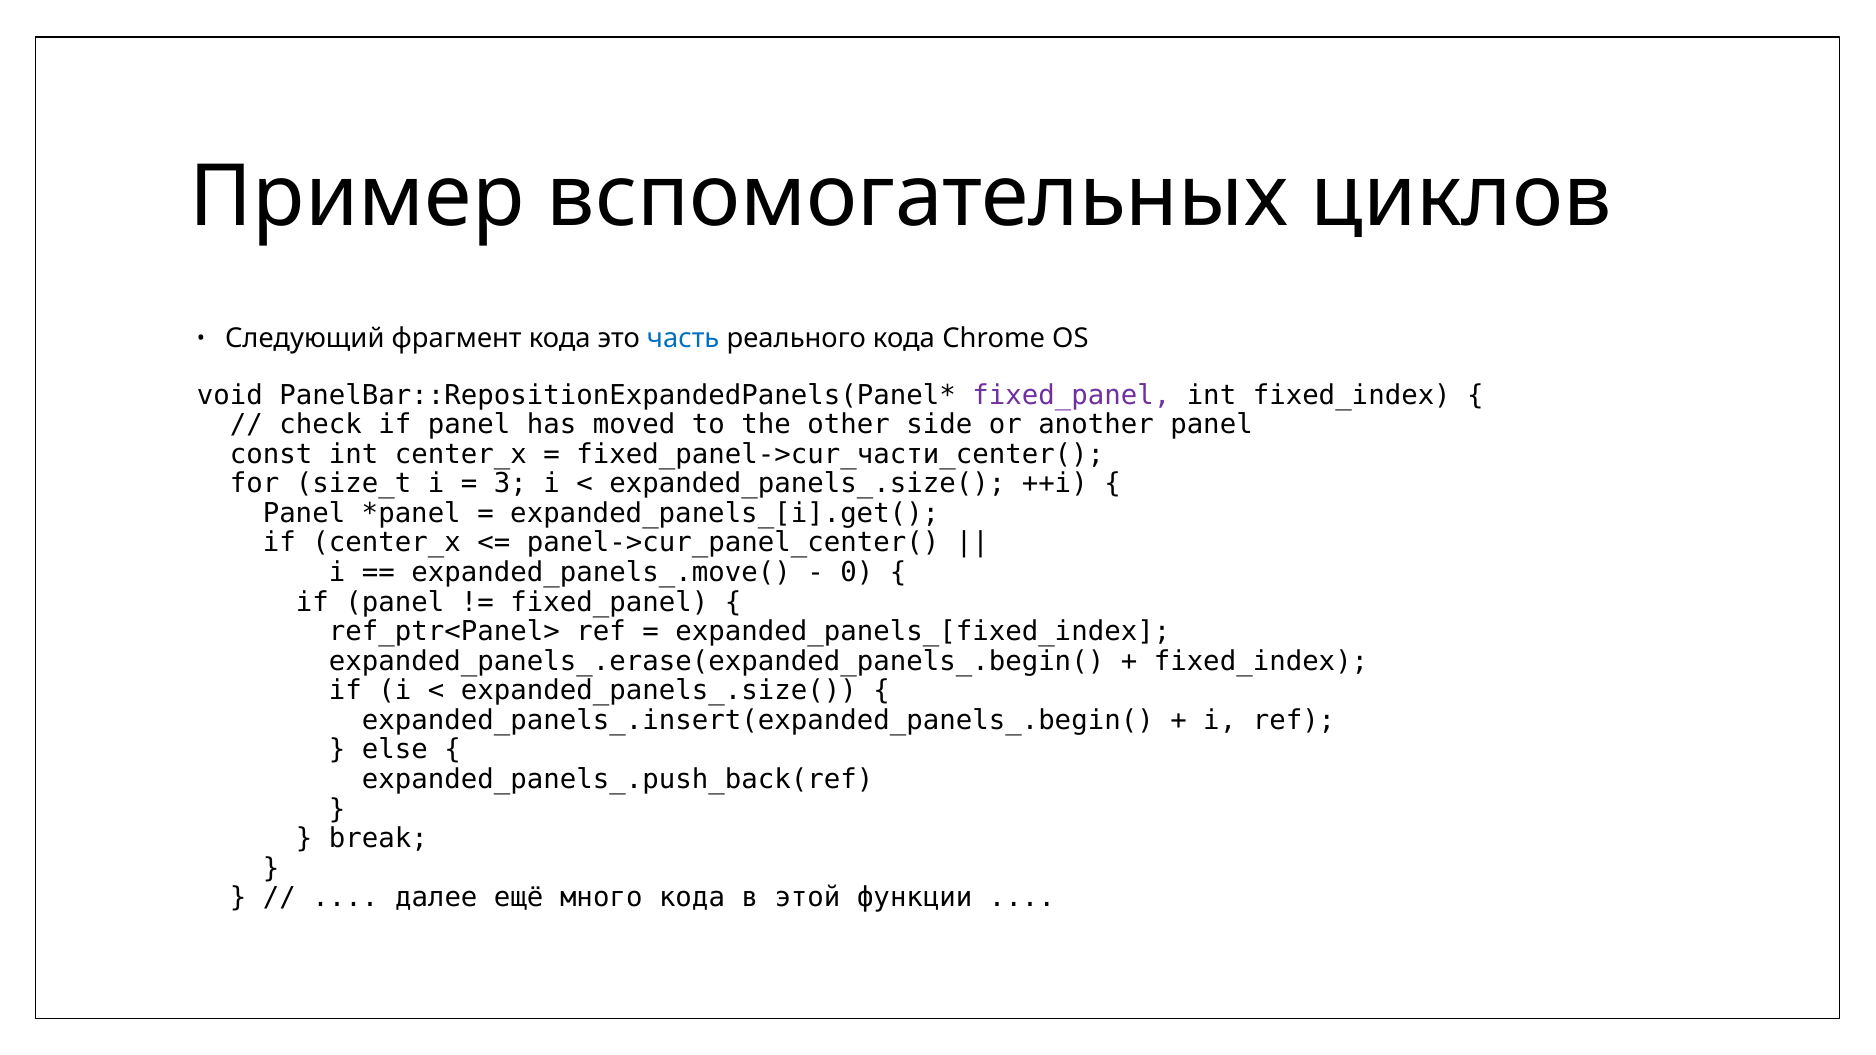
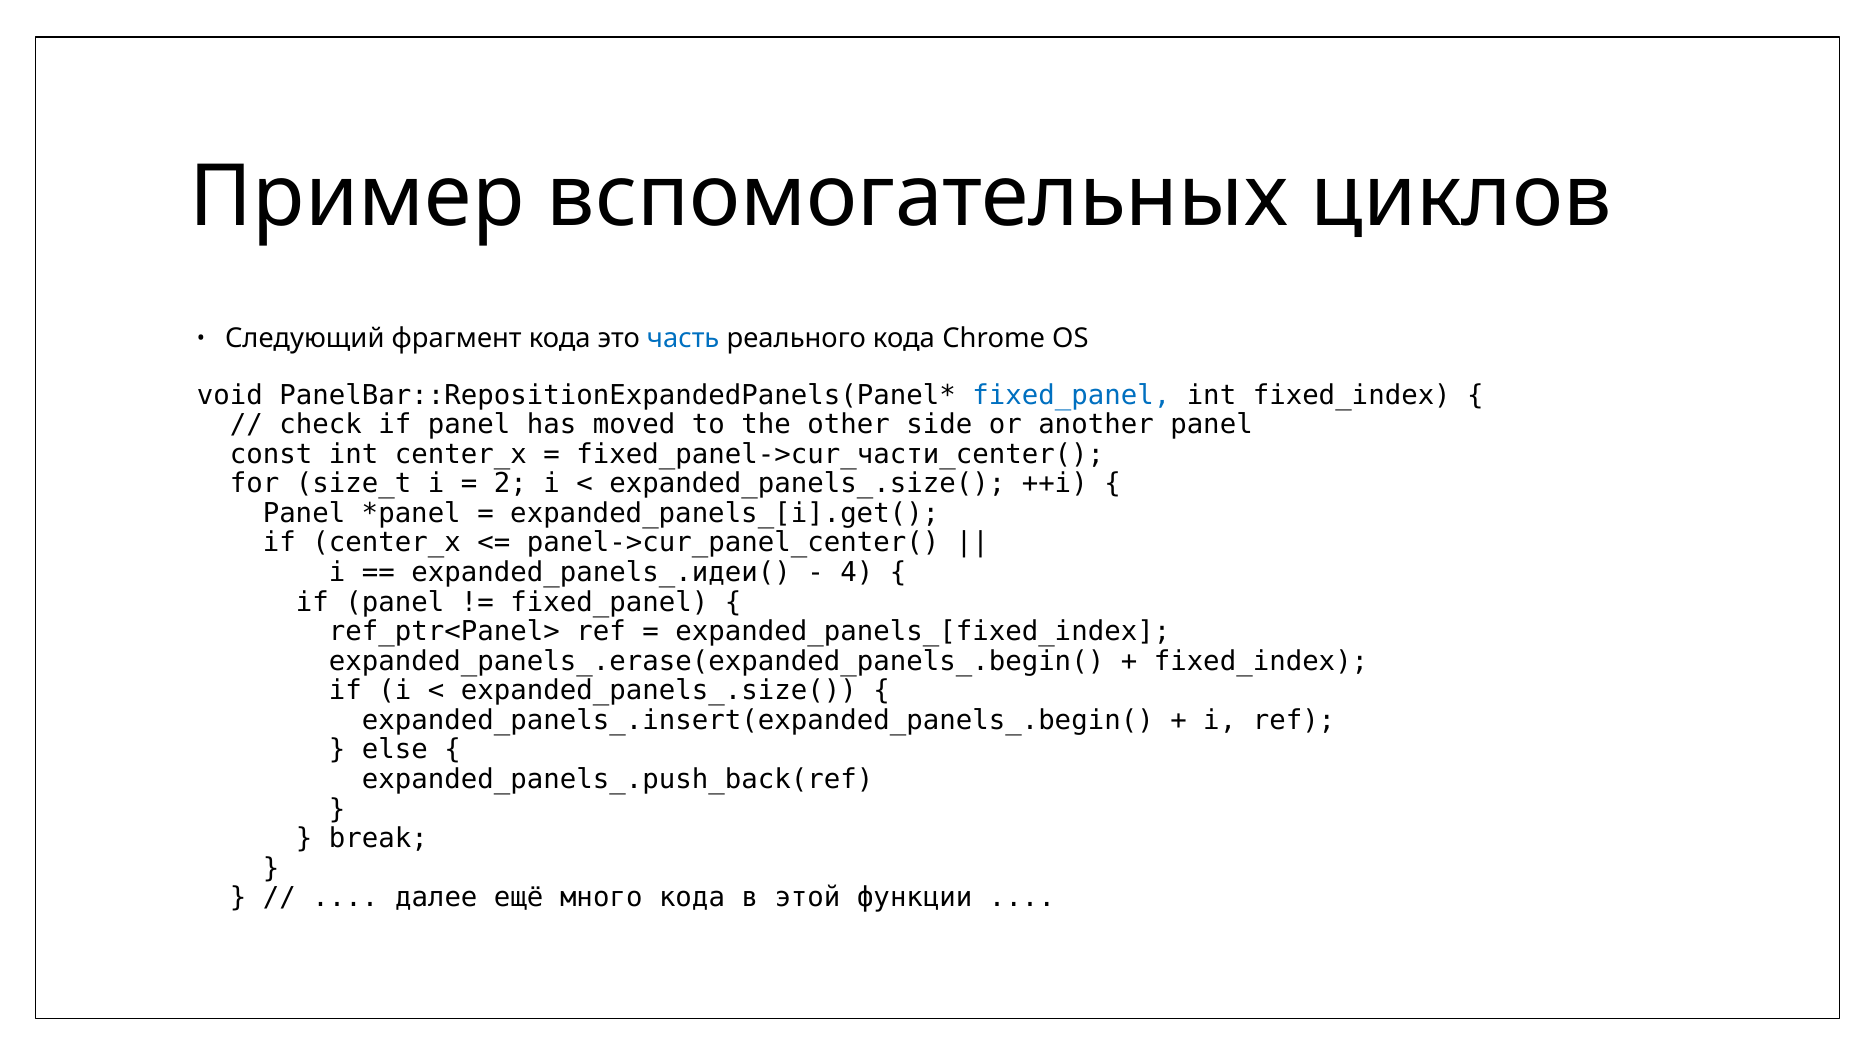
fixed_panel at (1071, 395) colour: purple -> blue
3: 3 -> 2
expanded_panels_.move(: expanded_panels_.move( -> expanded_panels_.идеи(
0: 0 -> 4
